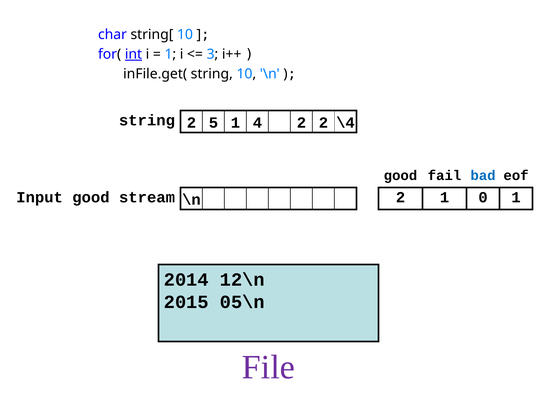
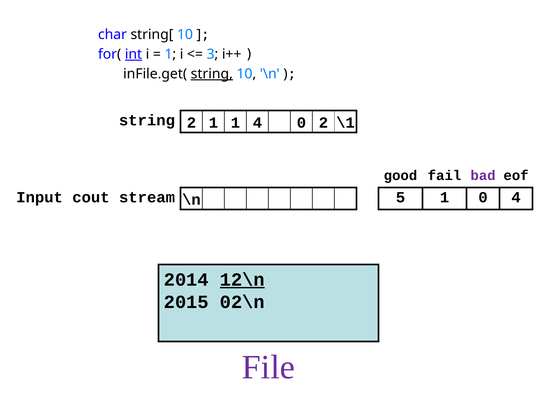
string at (212, 74) underline: none -> present
2 5: 5 -> 1
4 2: 2 -> 0
\4: \4 -> \1
bad colour: blue -> purple
Input good: good -> cout
stream 2: 2 -> 5
0 1: 1 -> 4
12\n underline: none -> present
05\n: 05\n -> 02\n
